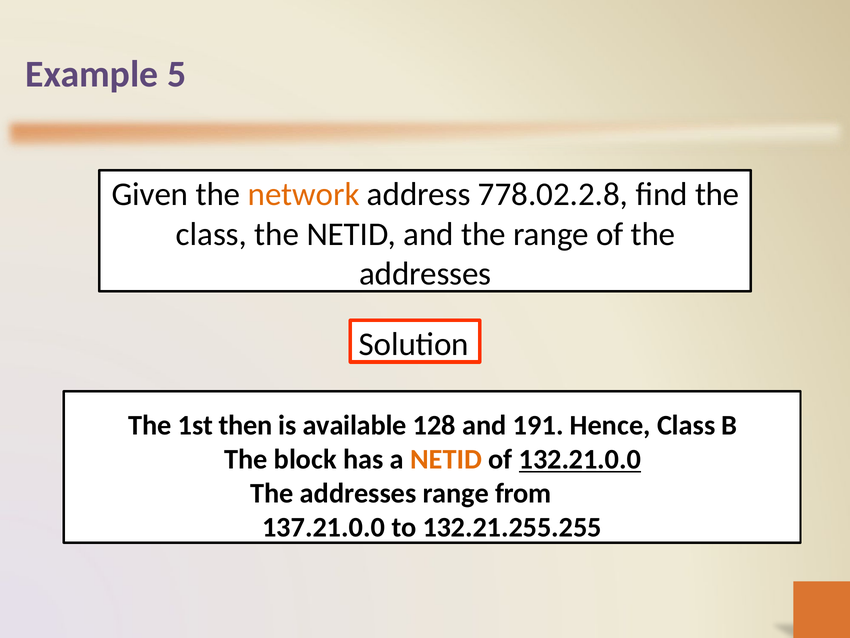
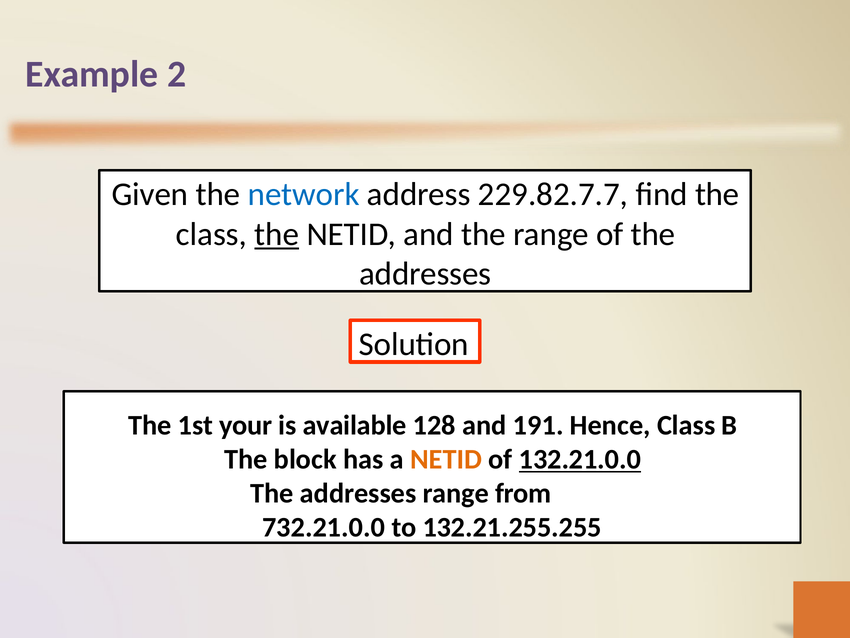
5: 5 -> 2
network colour: orange -> blue
778.02.2.8: 778.02.2.8 -> 229.82.7.7
the at (277, 234) underline: none -> present
then: then -> your
137.21.0.0: 137.21.0.0 -> 732.21.0.0
